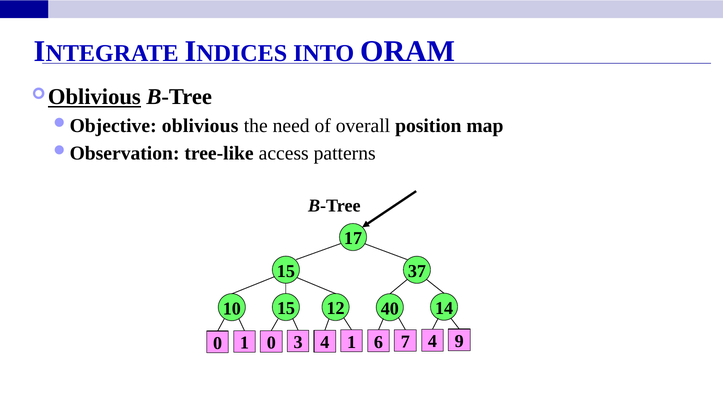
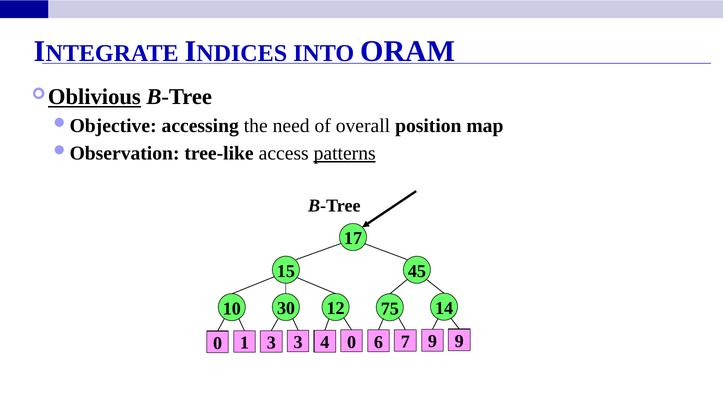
oblivious at (200, 126): oblivious -> accessing
patterns underline: none -> present
37: 37 -> 45
10 15: 15 -> 30
40: 40 -> 75
1 0: 0 -> 3
4 1: 1 -> 0
7 4: 4 -> 9
